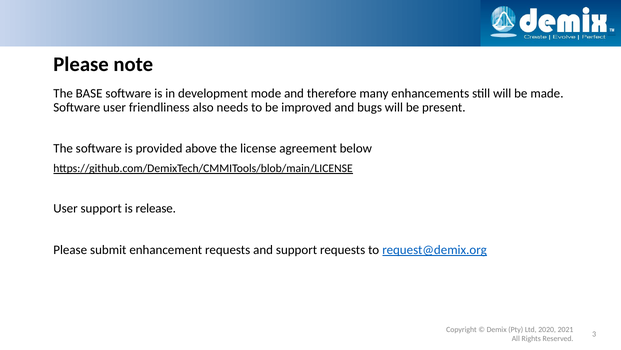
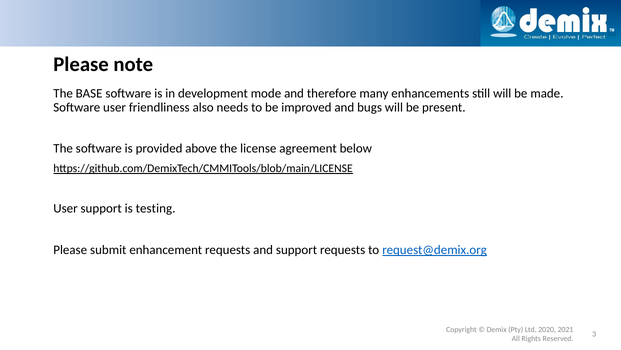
release: release -> testing
